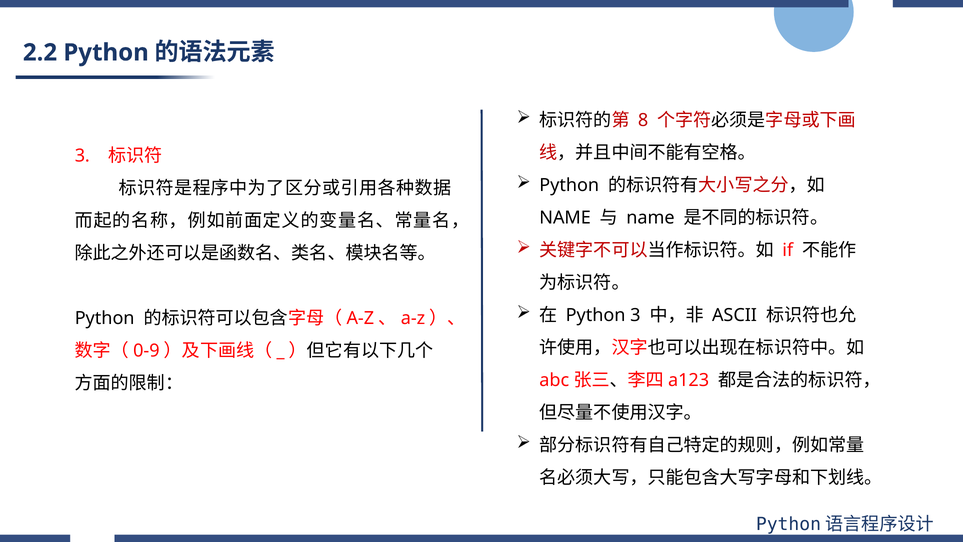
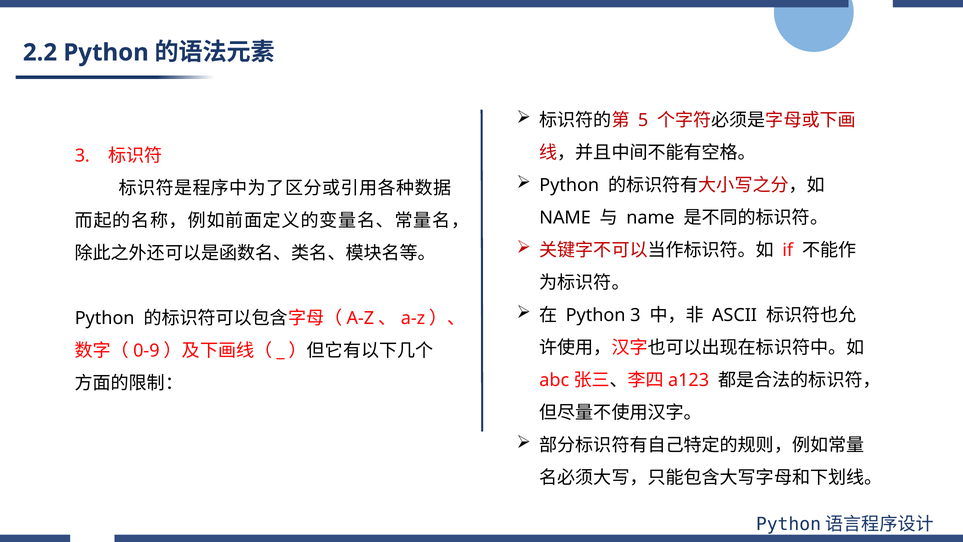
8: 8 -> 5
